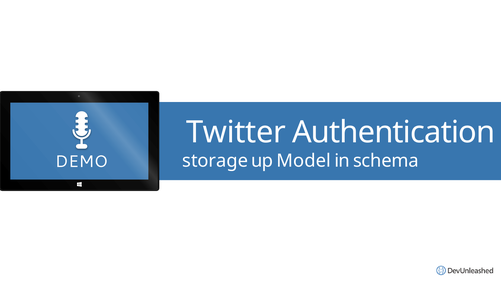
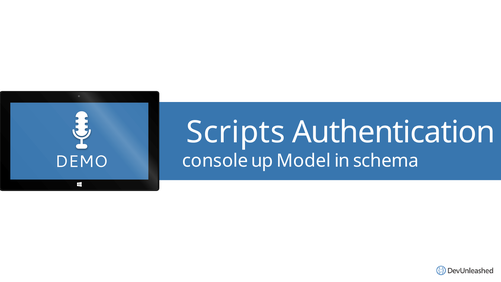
Twitter: Twitter -> Scripts
storage: storage -> console
